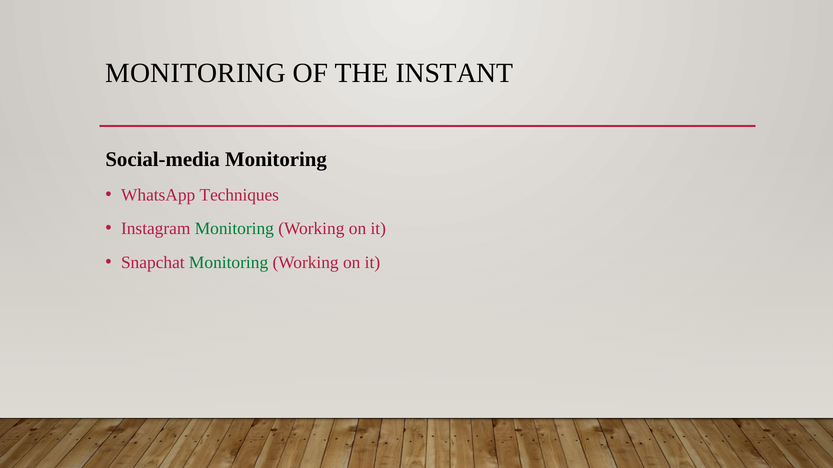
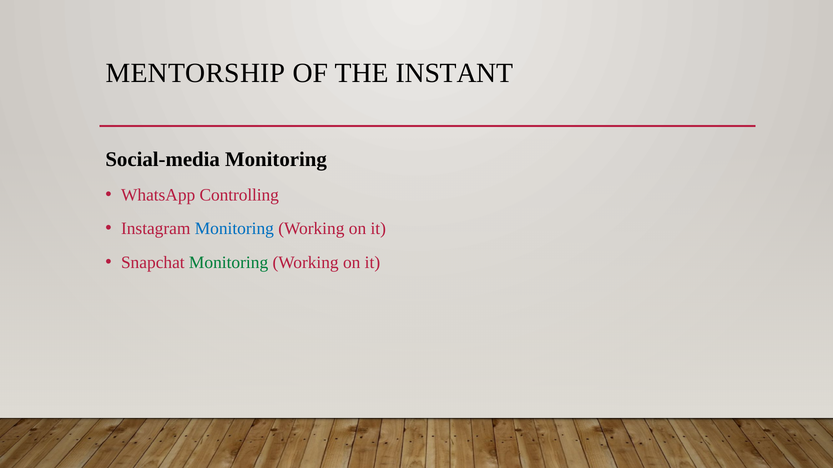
MONITORING at (196, 73): MONITORING -> MENTORSHIP
Techniques: Techniques -> Controlling
Monitoring at (234, 229) colour: green -> blue
